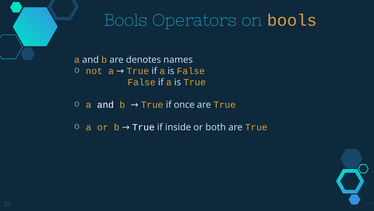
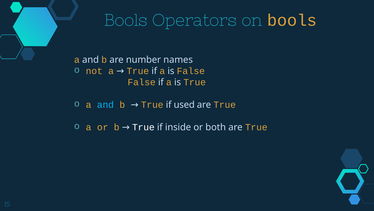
denotes: denotes -> number
and at (105, 104) colour: white -> light blue
once: once -> used
